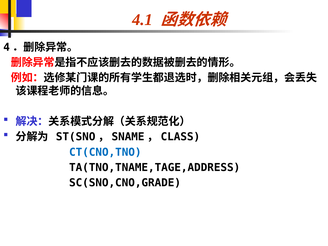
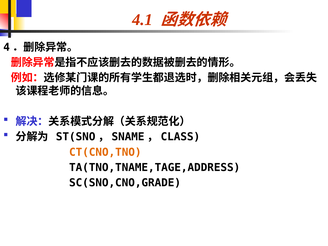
CT(CNO,TNO colour: blue -> orange
